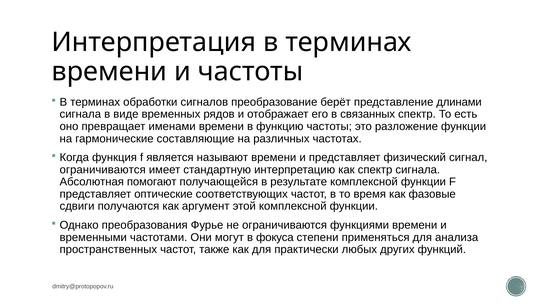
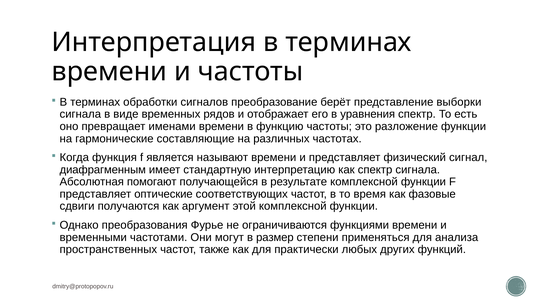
длинами: длинами -> выборки
связанных: связанных -> уравнения
ограничиваются at (103, 170): ограничиваются -> диафрагменным
фокуса: фокуса -> размер
